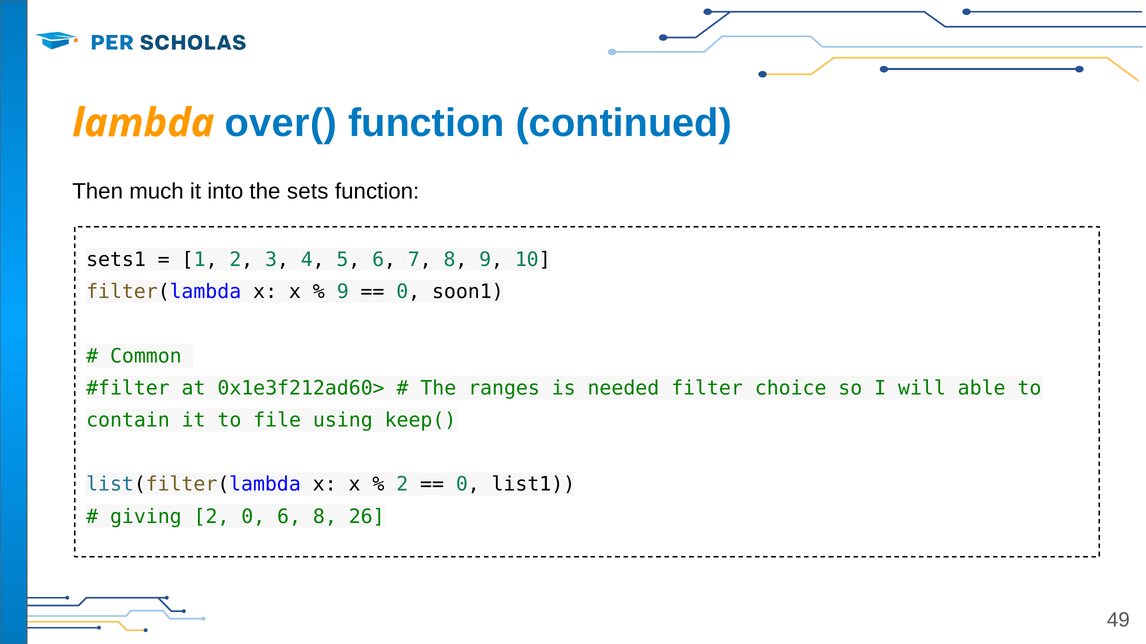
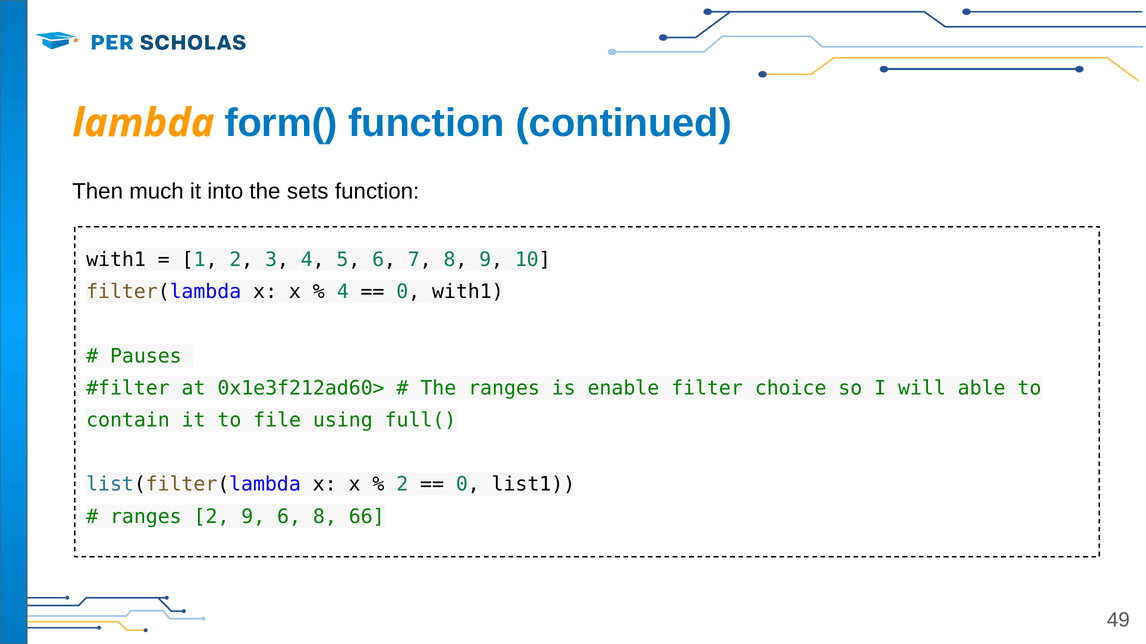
over(: over( -> form(
sets1 at (116, 260): sets1 -> with1
9 at (343, 292): 9 -> 4
0 soon1: soon1 -> with1
Common: Common -> Pauses
needed: needed -> enable
keep(: keep( -> full(
giving at (146, 517): giving -> ranges
2 0: 0 -> 9
26: 26 -> 66
